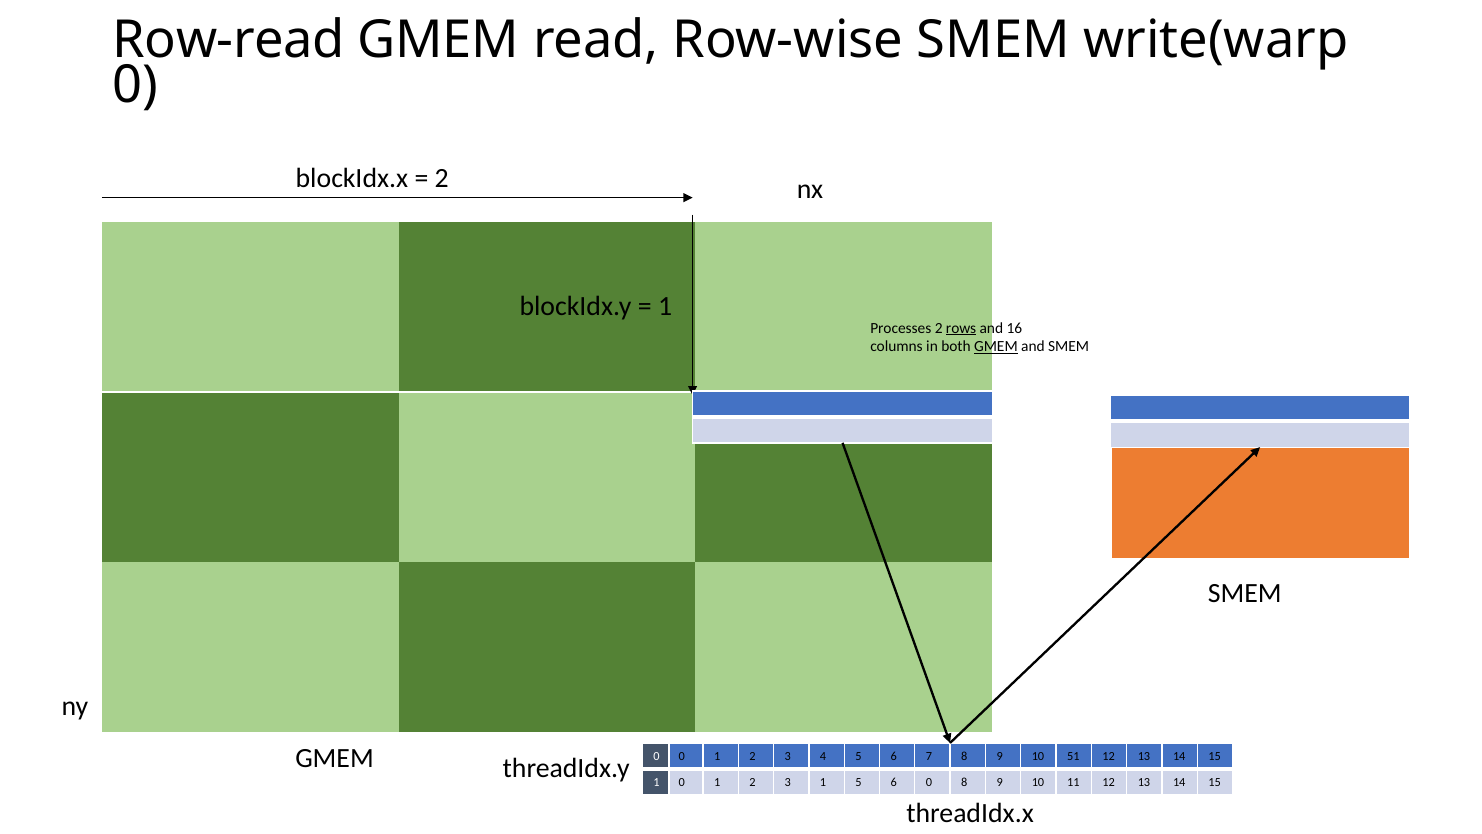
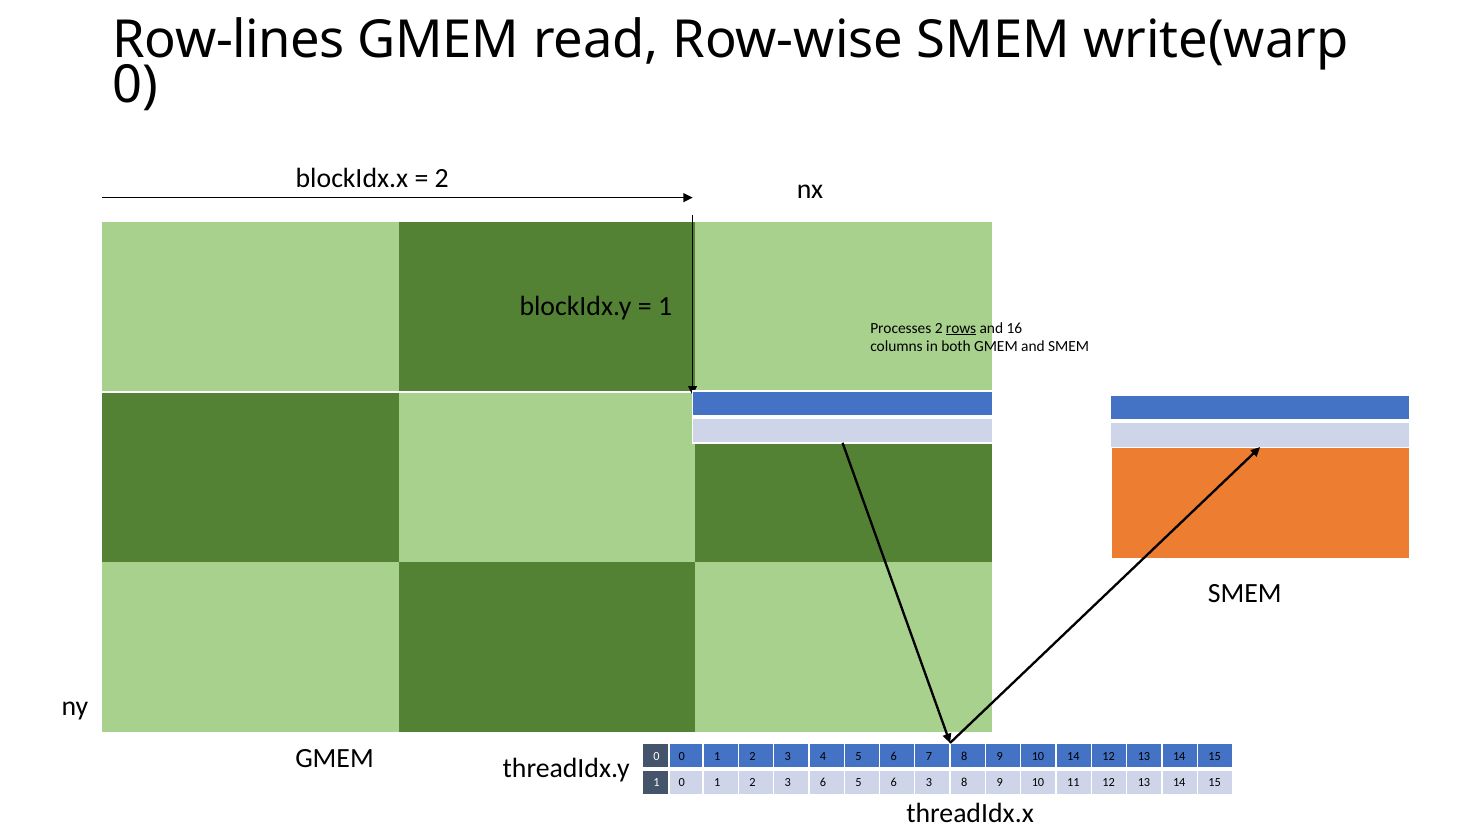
Row-read: Row-read -> Row-lines
GMEM at (996, 347) underline: present -> none
10 51: 51 -> 14
3 1: 1 -> 6
6 0: 0 -> 3
